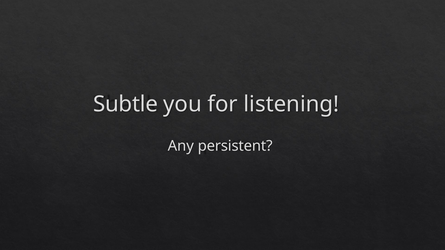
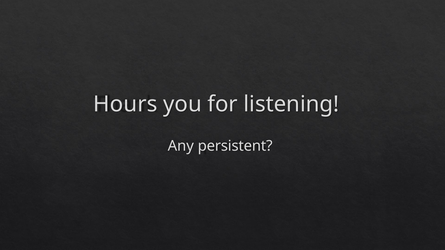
Subtle: Subtle -> Hours
